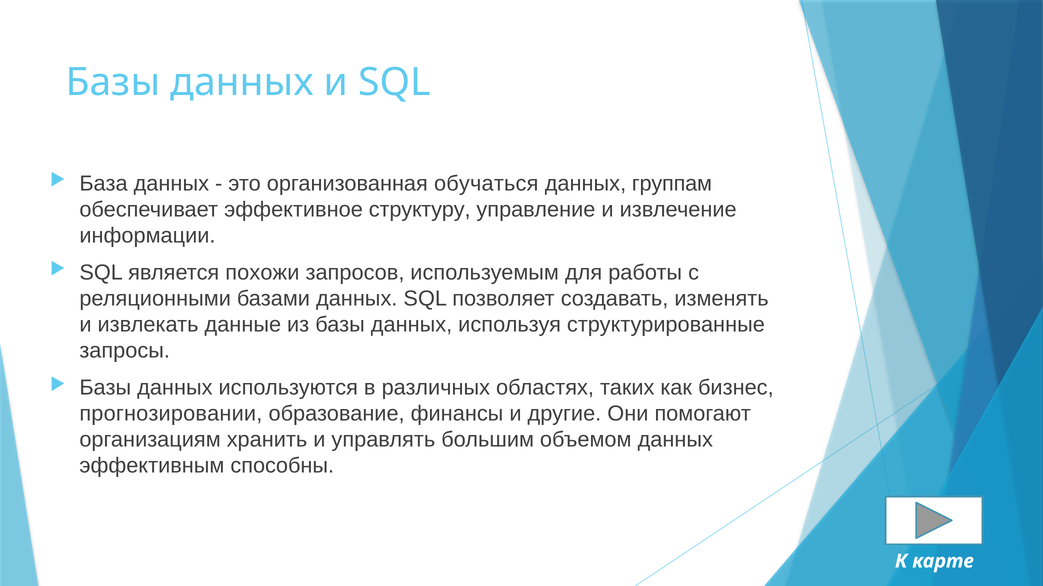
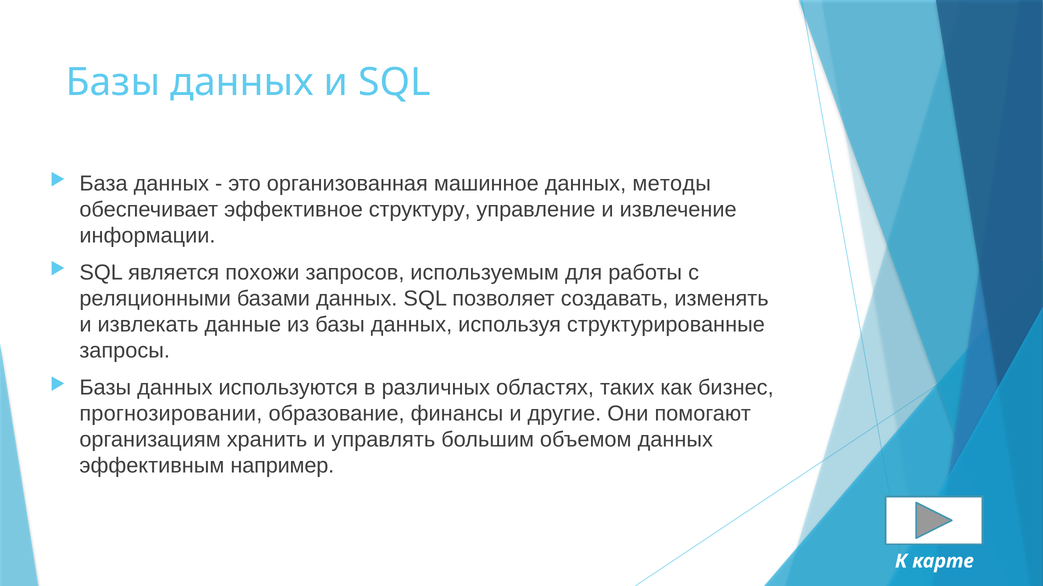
обучаться: обучаться -> машинное
группам: группам -> методы
способны: способны -> например
